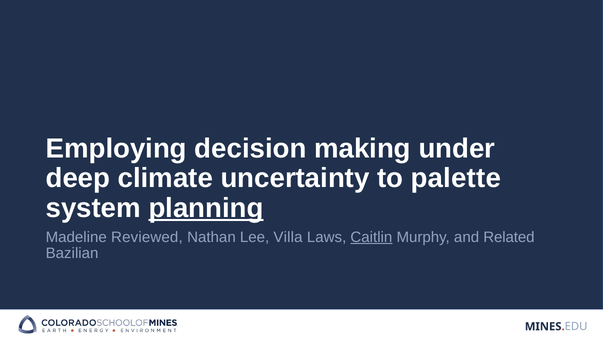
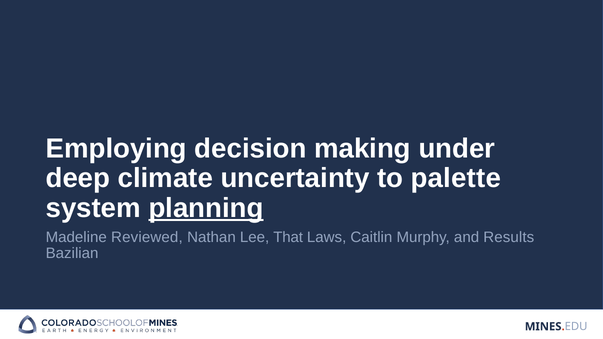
Villa: Villa -> That
Caitlin underline: present -> none
Related: Related -> Results
